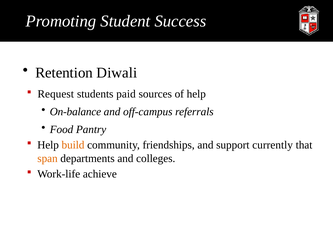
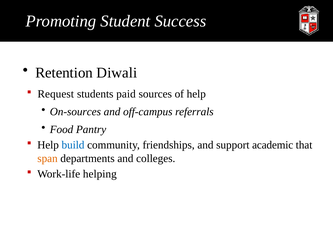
On-balance: On-balance -> On-sources
build colour: orange -> blue
currently: currently -> academic
achieve: achieve -> helping
